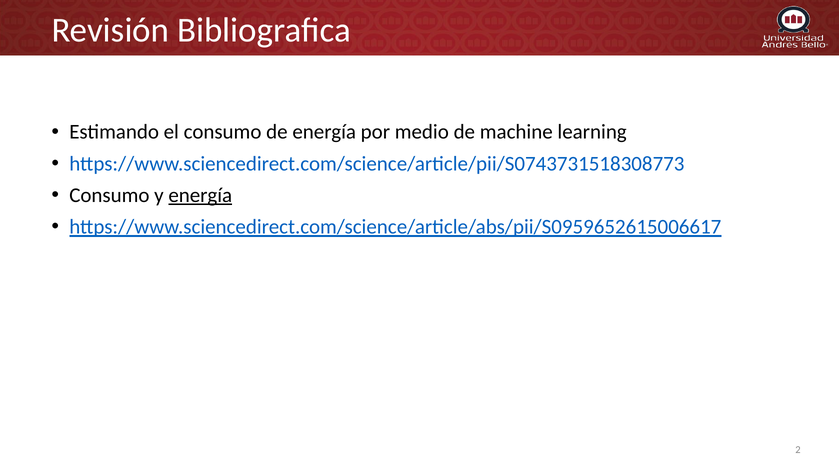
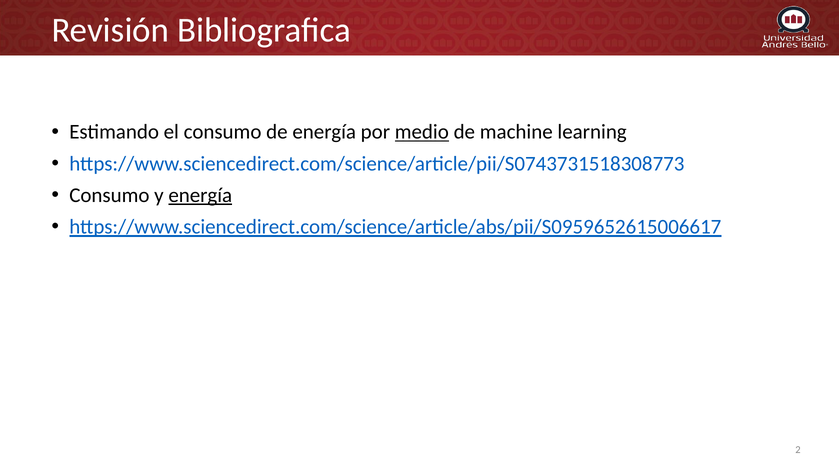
medio underline: none -> present
